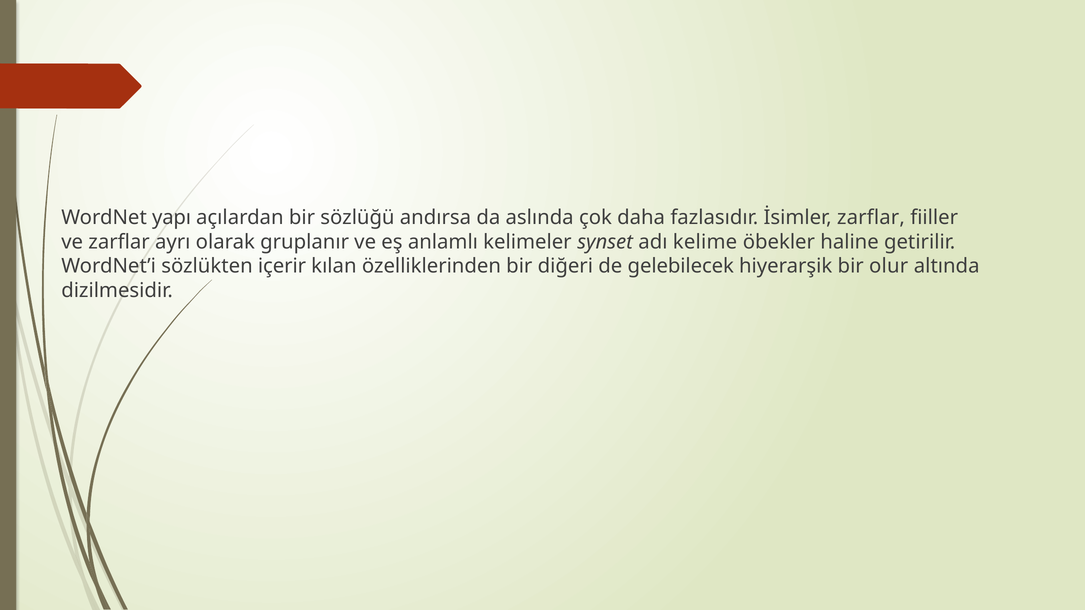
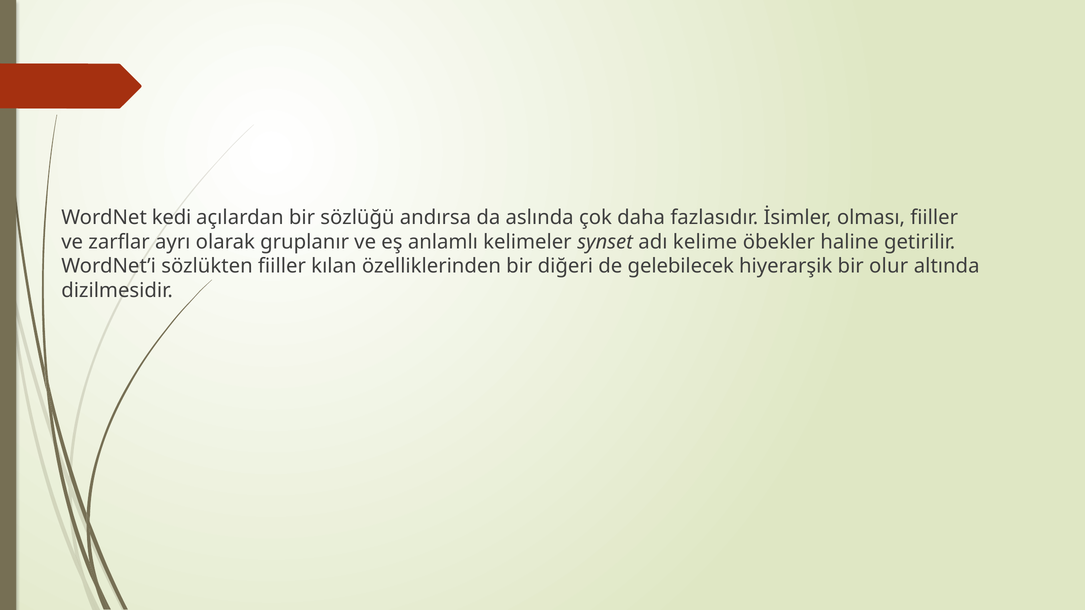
yapı: yapı -> kedi
İsimler zarflar: zarflar -> olması
sözlükten içerir: içerir -> fiiller
